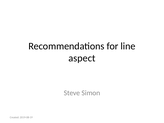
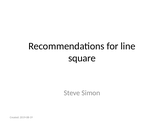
aspect: aspect -> square
